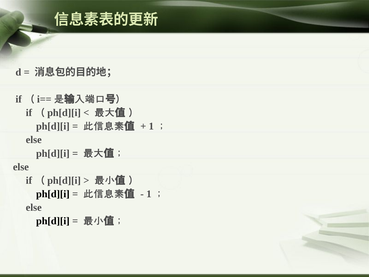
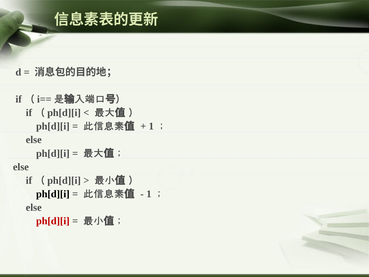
ph[d][i at (53, 221) colour: black -> red
